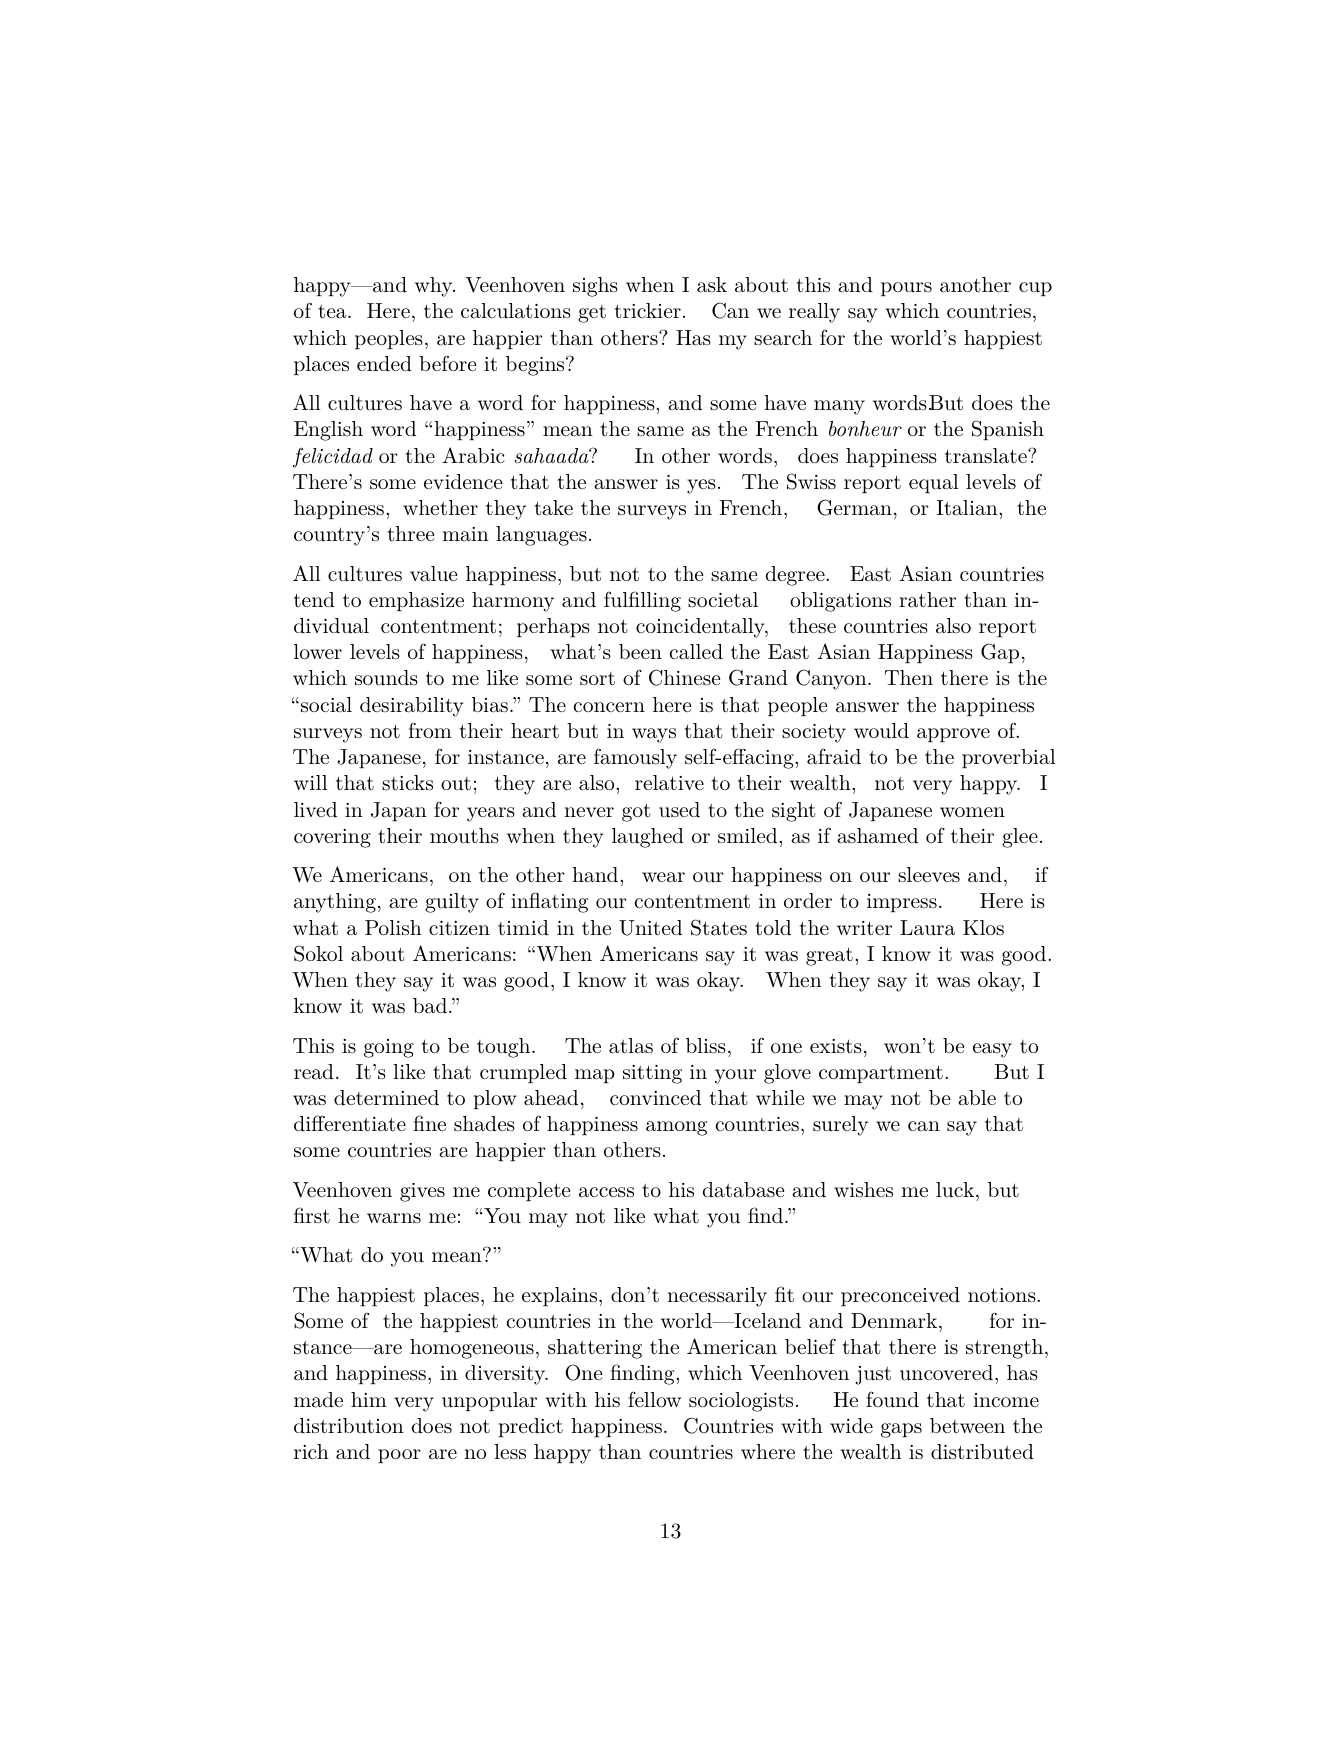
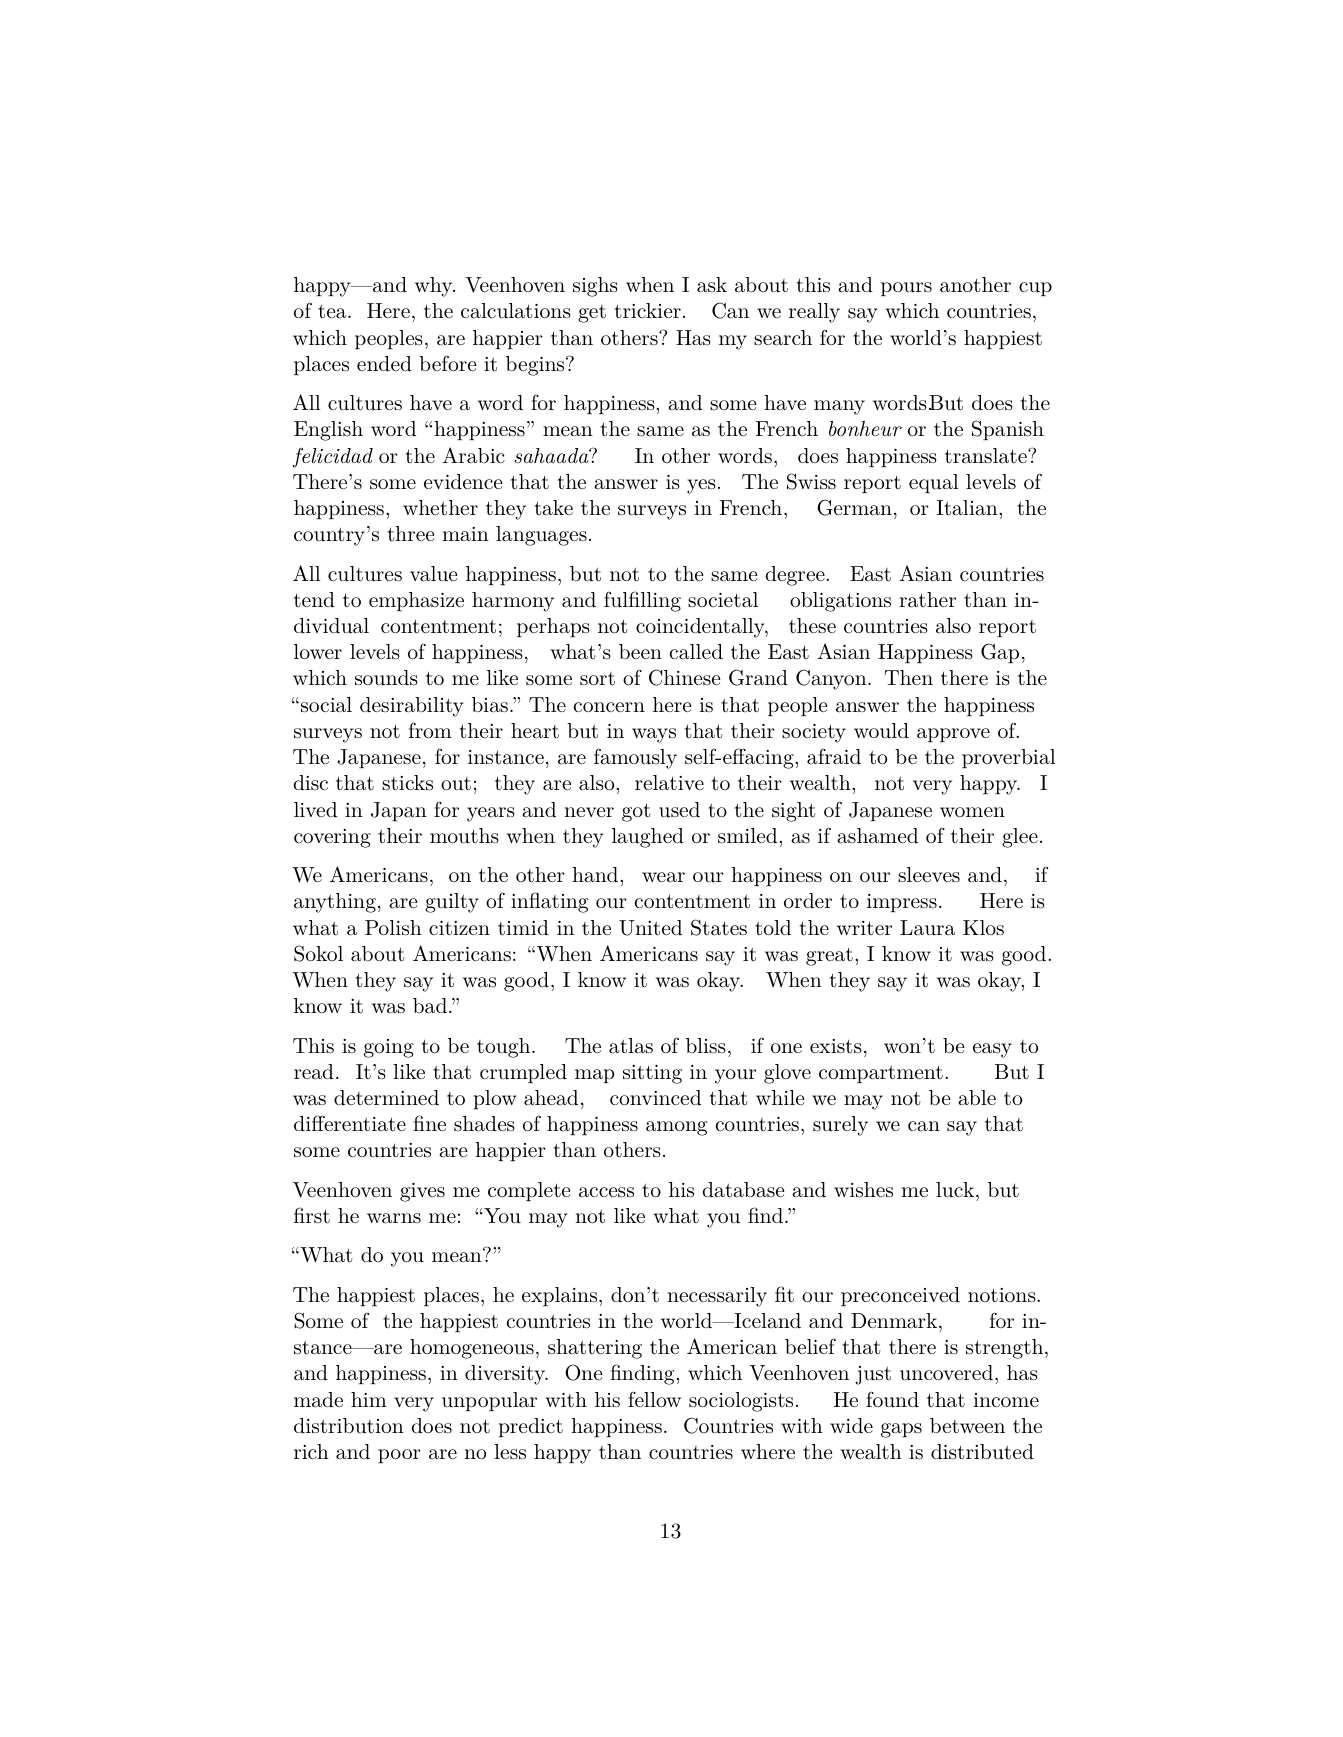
will: will -> disc
